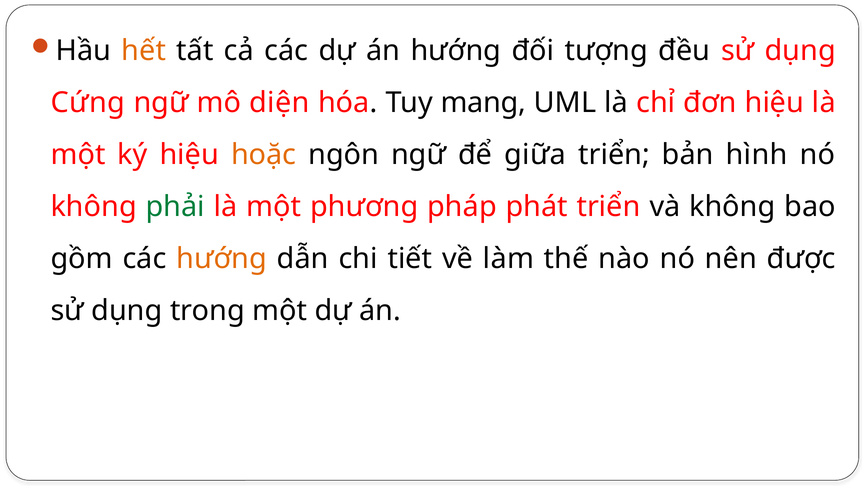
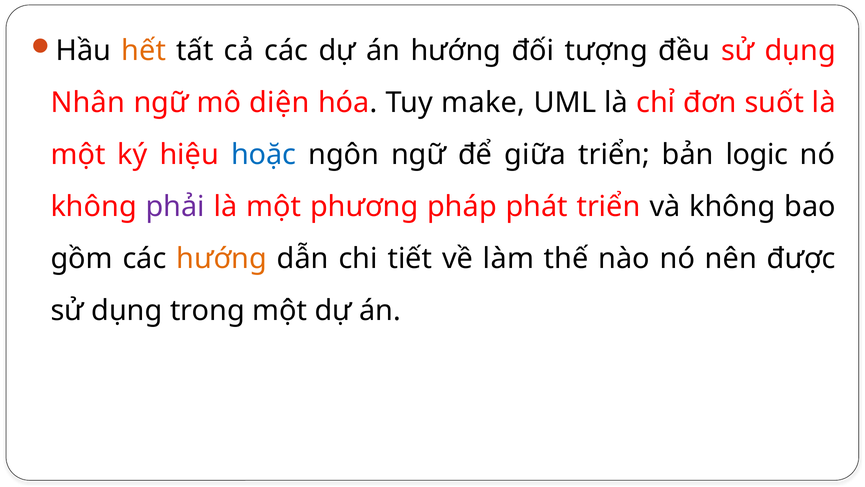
Cứng: Cứng -> Nhân
mang: mang -> make
đơn hiệu: hiệu -> suốt
hoặc colour: orange -> blue
hình: hình -> logic
phải colour: green -> purple
